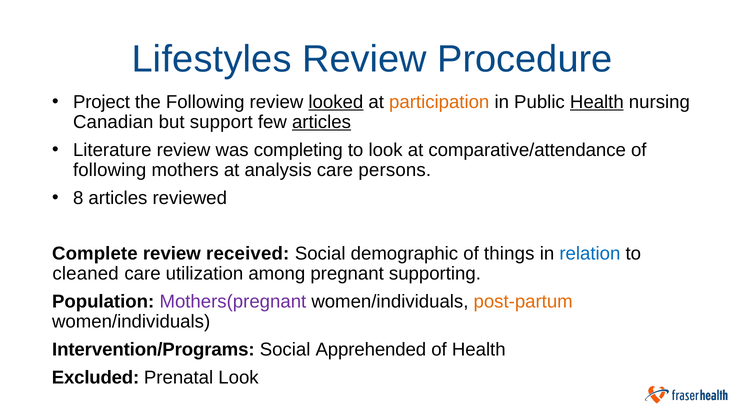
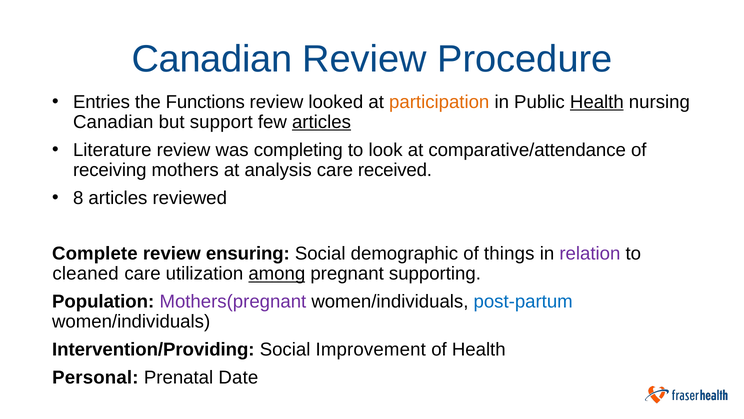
Lifestyles at (212, 59): Lifestyles -> Canadian
Project: Project -> Entries
the Following: Following -> Functions
looked underline: present -> none
following at (110, 170): following -> receiving
persons: persons -> received
received: received -> ensuring
relation colour: blue -> purple
among underline: none -> present
post-partum colour: orange -> blue
Intervention/Programs: Intervention/Programs -> Intervention/Providing
Apprehended: Apprehended -> Improvement
Excluded: Excluded -> Personal
Prenatal Look: Look -> Date
